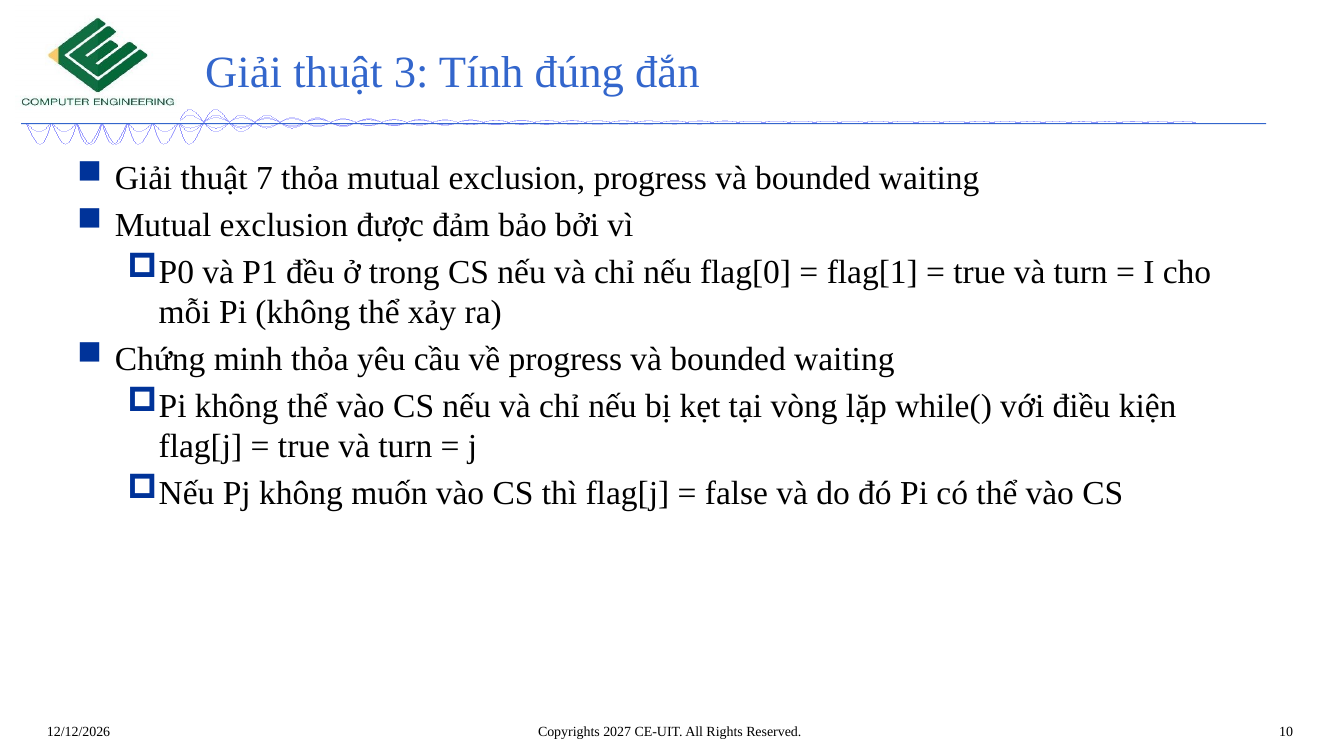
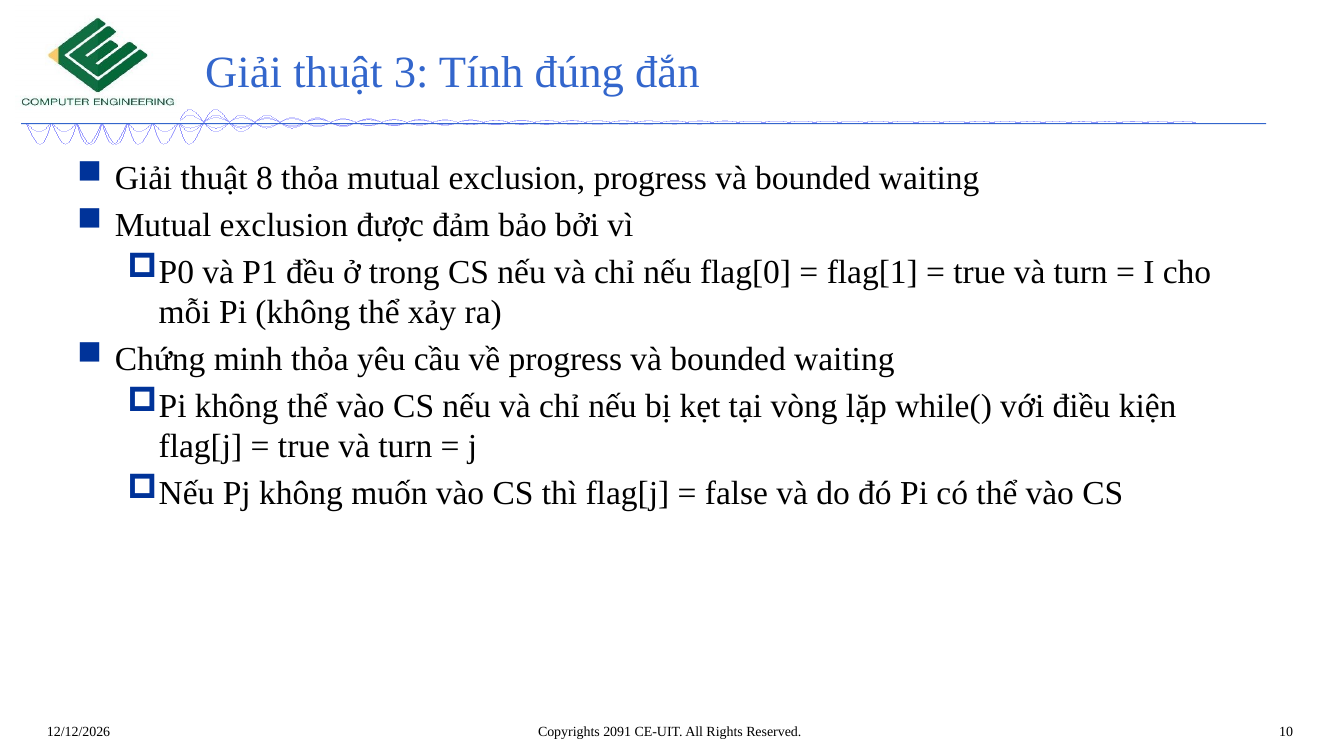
7: 7 -> 8
2027: 2027 -> 2091
